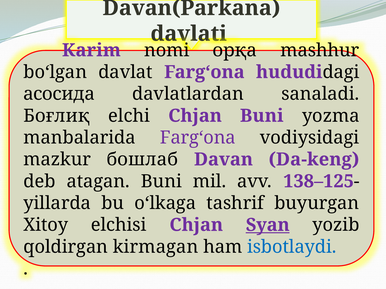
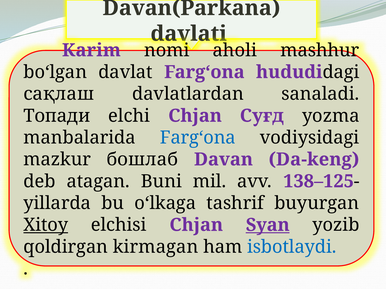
орқа: орқа -> aholi
асосида: асосида -> сақлаш
Боғлиқ: Боғлиқ -> Топади
Chjan Buni: Buni -> Суғд
Farg‘ona at (198, 138) colour: purple -> blue
Xitoy underline: none -> present
